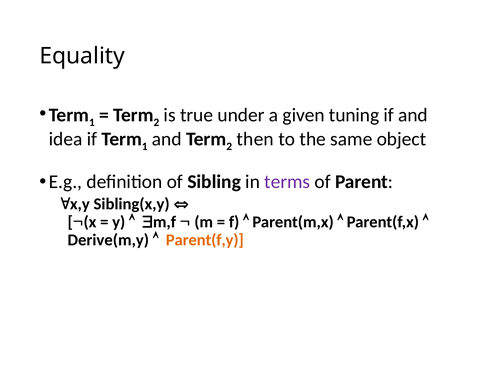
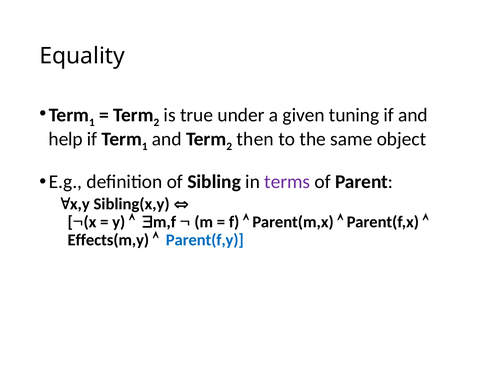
idea: idea -> help
Derive(m,y: Derive(m,y -> Effects(m,y
Parent(f,y colour: orange -> blue
